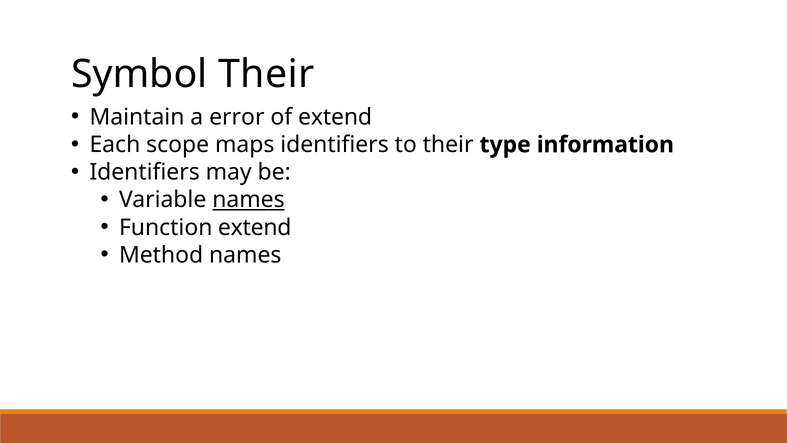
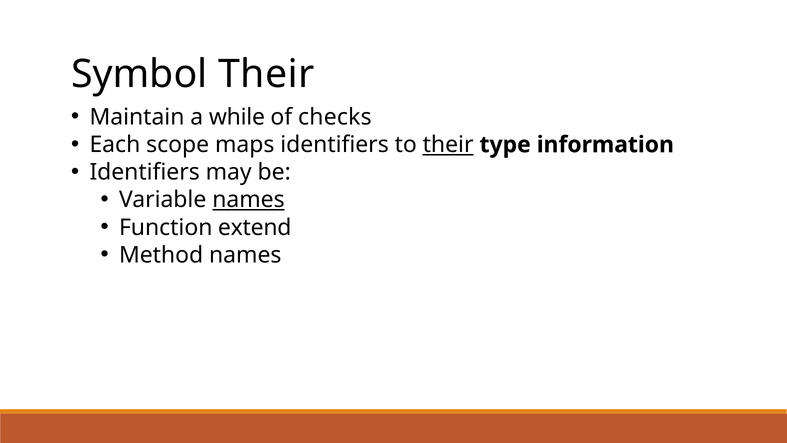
error: error -> while
of extend: extend -> checks
their at (448, 145) underline: none -> present
